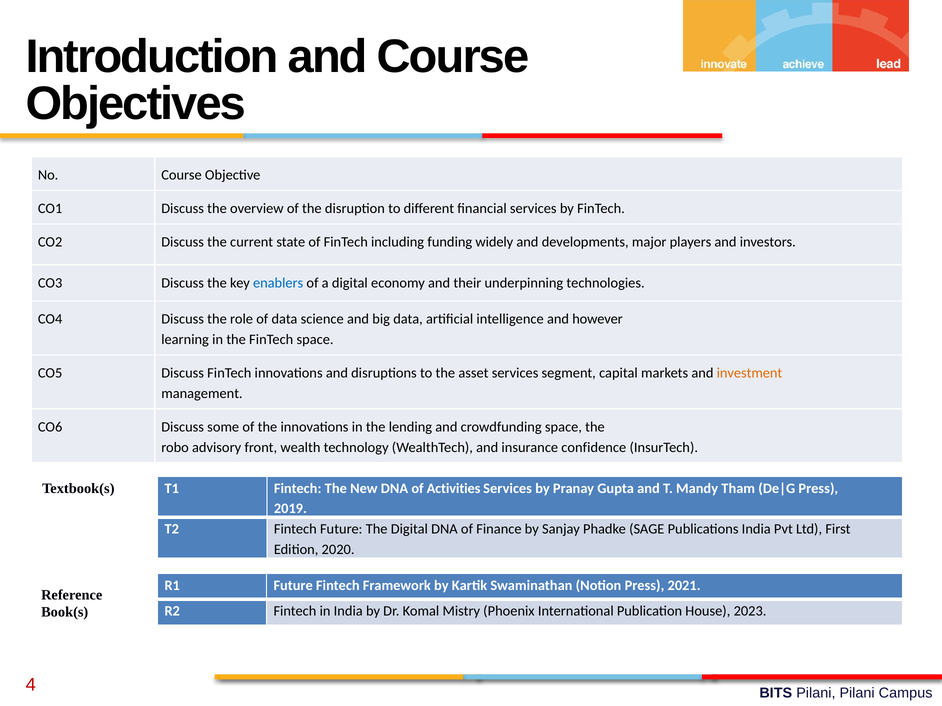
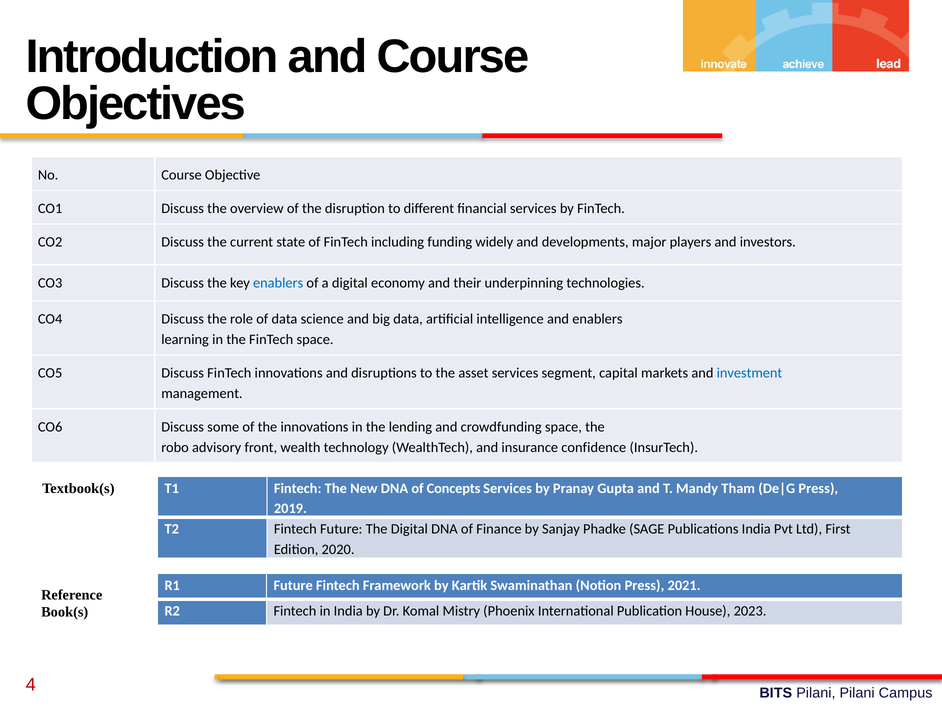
and however: however -> enablers
investment colour: orange -> blue
Activities: Activities -> Concepts
